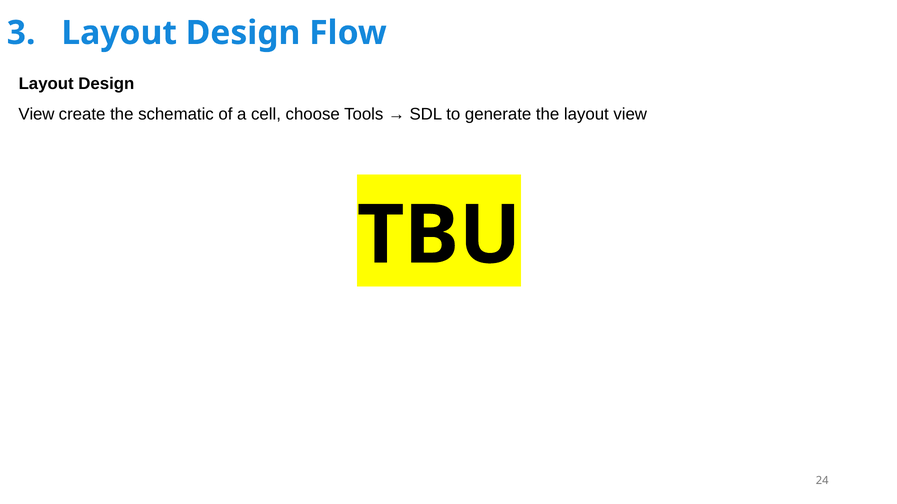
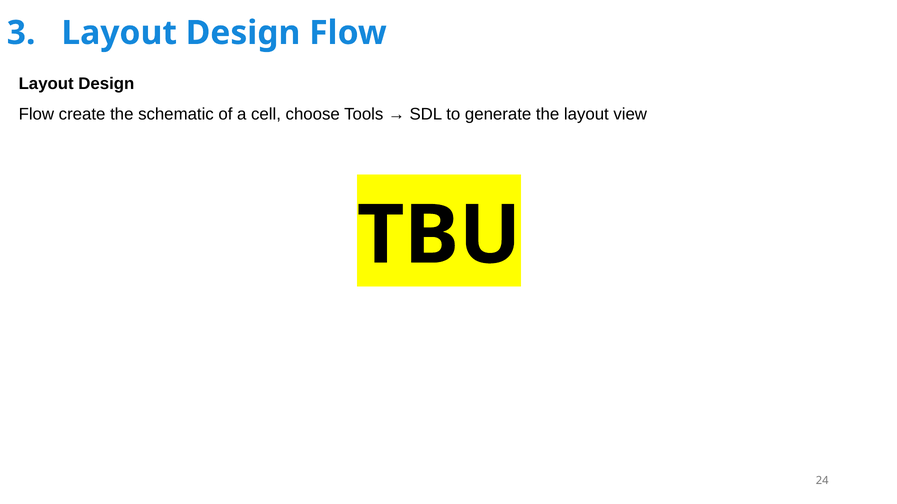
View at (36, 114): View -> Flow
